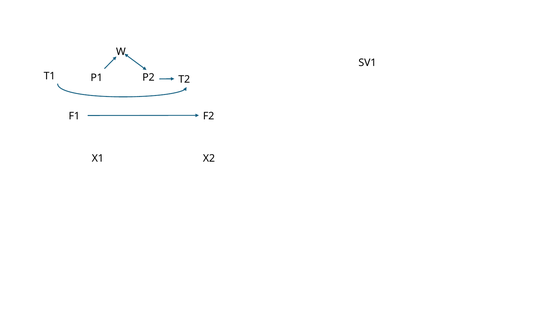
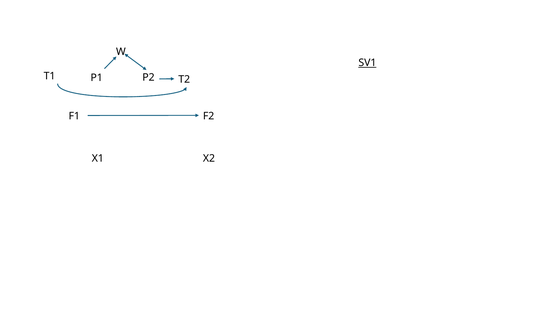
SV1 underline: none -> present
